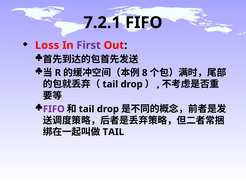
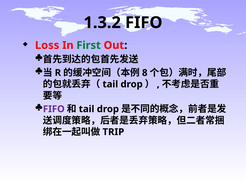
7.2.1: 7.2.1 -> 1.3.2
First colour: purple -> green
TAIL at (113, 132): TAIL -> TRIP
